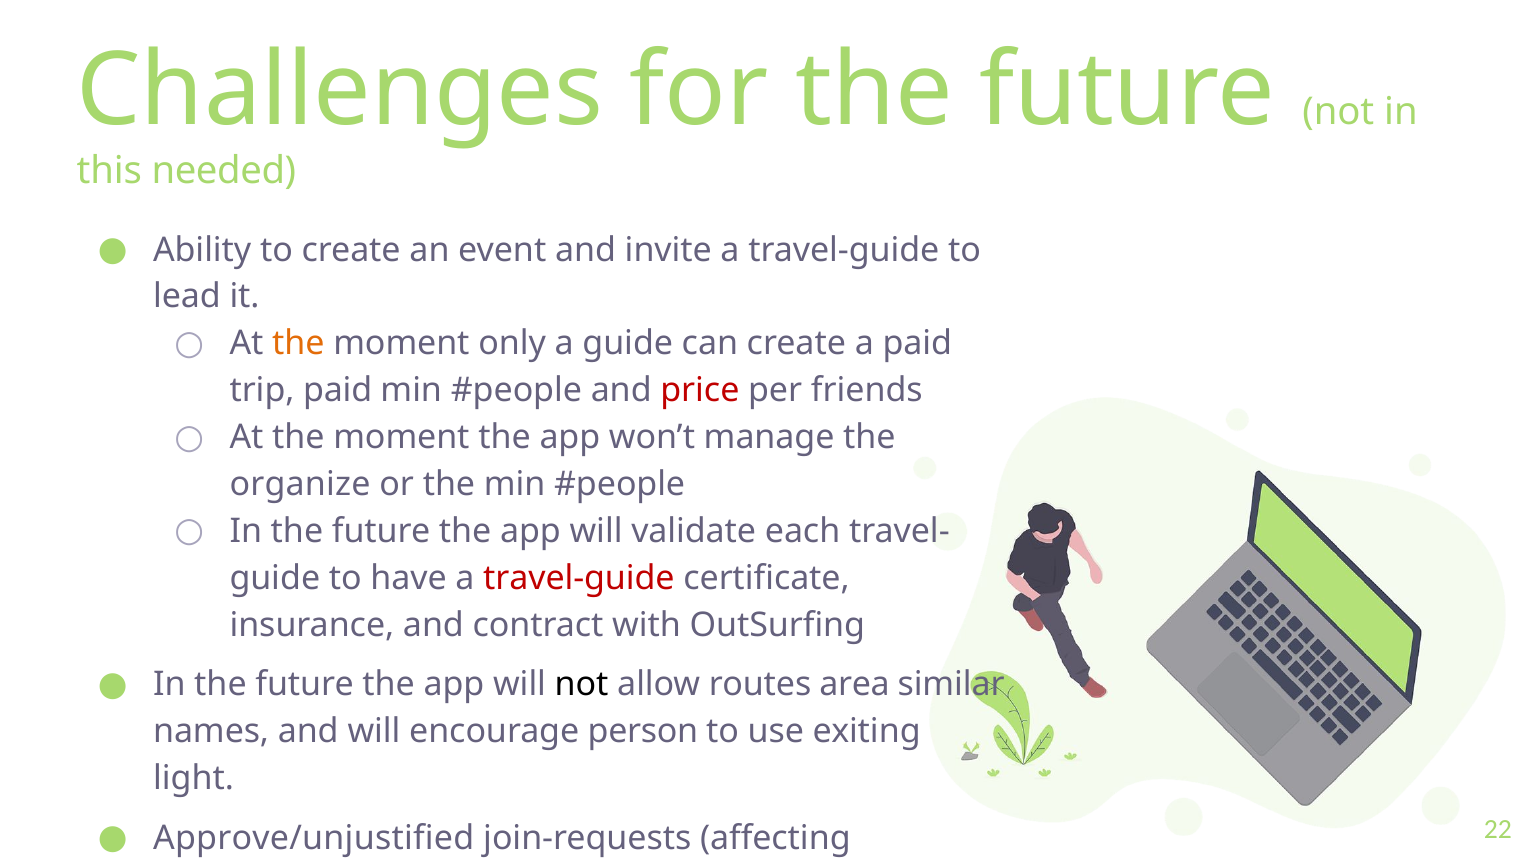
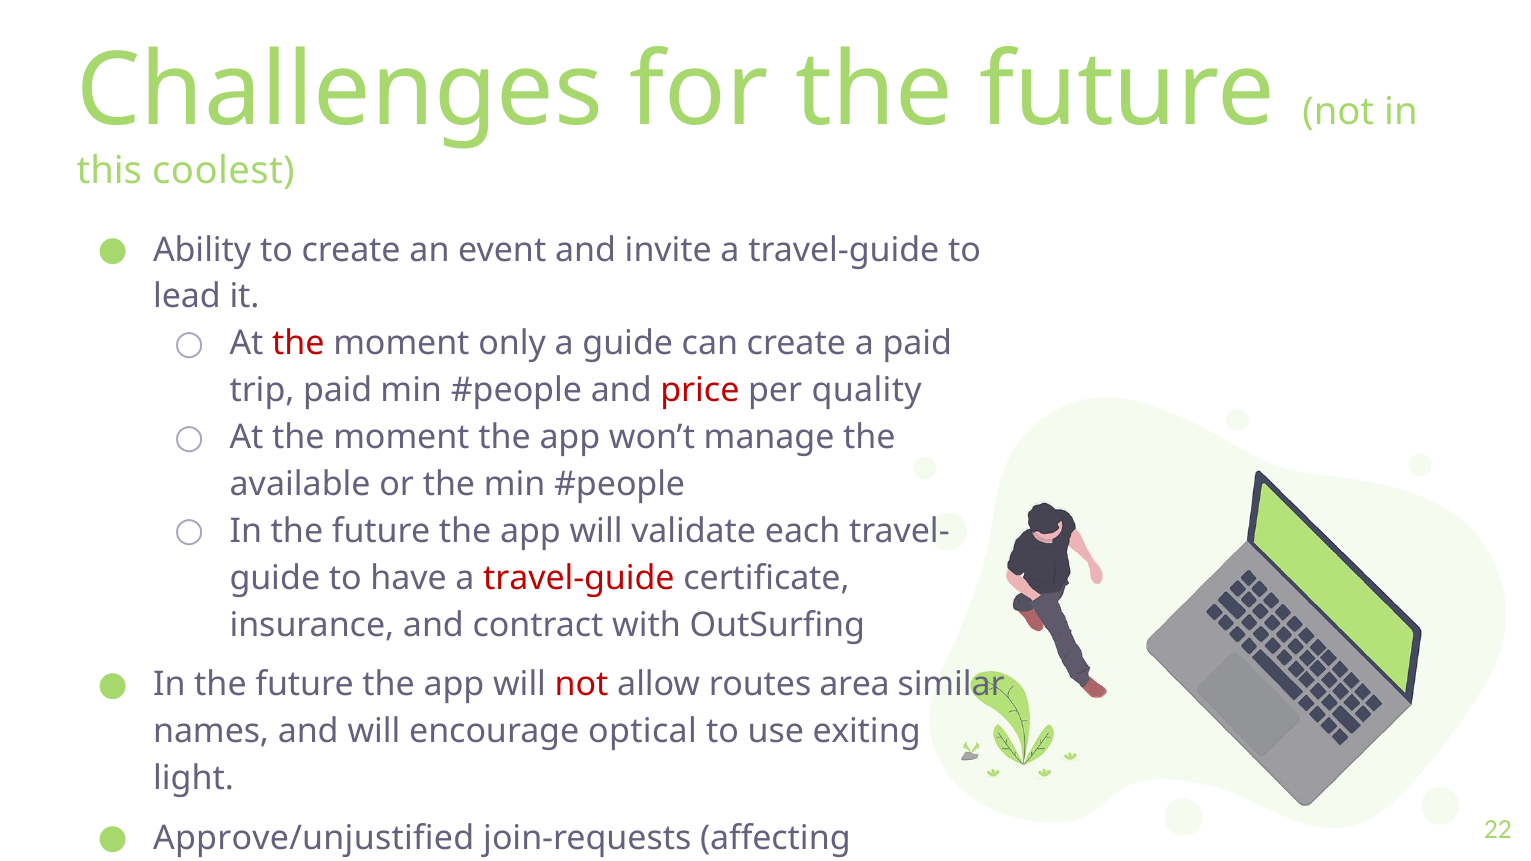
needed: needed -> coolest
the at (298, 344) colour: orange -> red
friends: friends -> quality
organize: organize -> available
not at (582, 685) colour: black -> red
person: person -> optical
